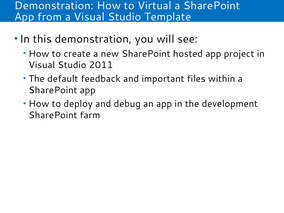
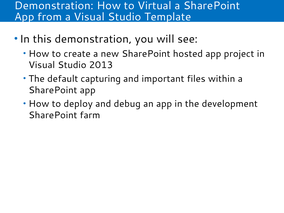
2011: 2011 -> 2013
feedback: feedback -> capturing
